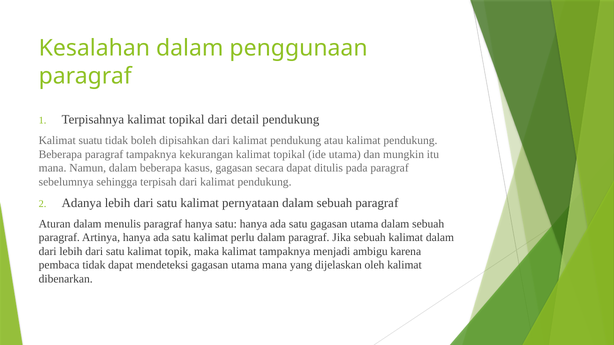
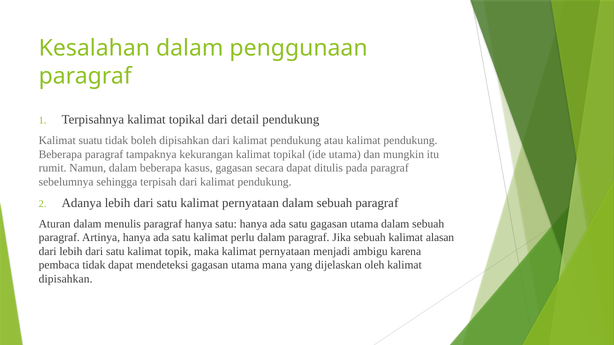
mana at (53, 168): mana -> rumit
kalimat dalam: dalam -> alasan
maka kalimat tampaknya: tampaknya -> pernyataan
dibenarkan at (66, 279): dibenarkan -> dipisahkan
